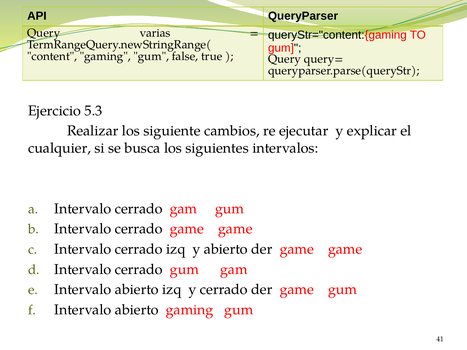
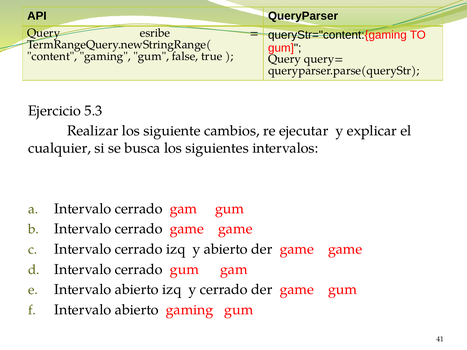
varias: varias -> esribe
